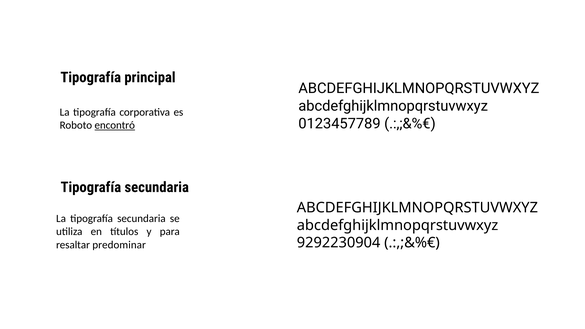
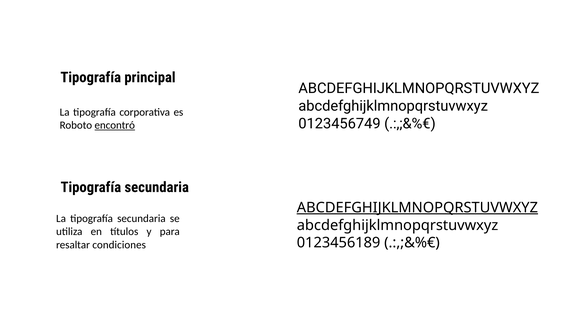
0123457789: 0123457789 -> 0123456749
ABCDEFGHIJKLMNOPQRSTUVWXYZ at (417, 208) underline: none -> present
9292230904: 9292230904 -> 0123456189
predominar: predominar -> condiciones
